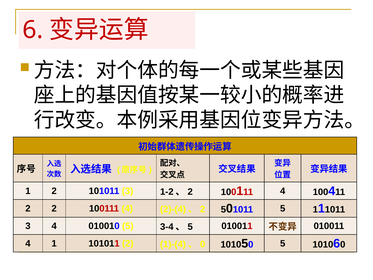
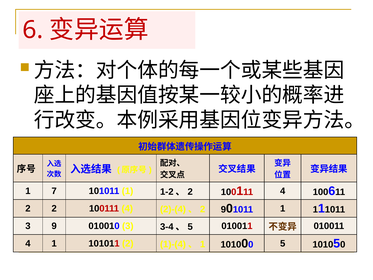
1 2: 2 -> 7
101011 3: 3 -> 1
4 at (332, 191): 4 -> 6
2 5: 5 -> 9
5 at (283, 208): 5 -> 1
3 4: 4 -> 9
010010 5: 5 -> 3
0 at (203, 244): 0 -> 1
5 at (245, 243): 5 -> 0
6 at (337, 243): 6 -> 5
